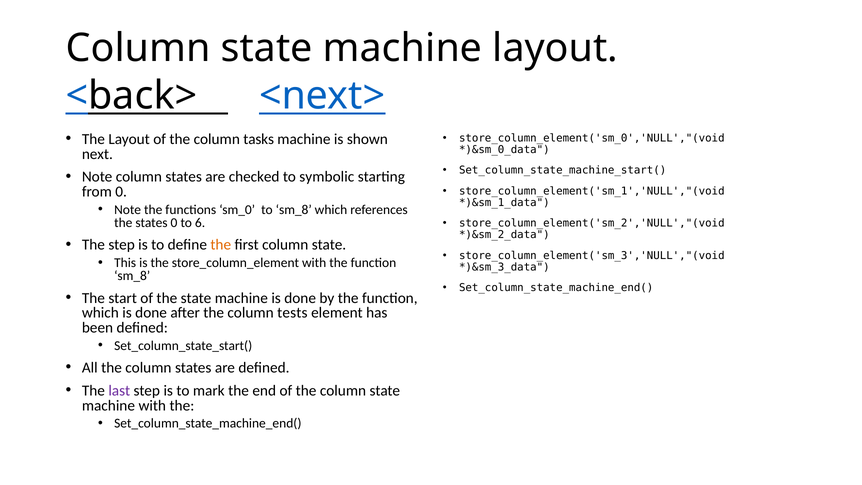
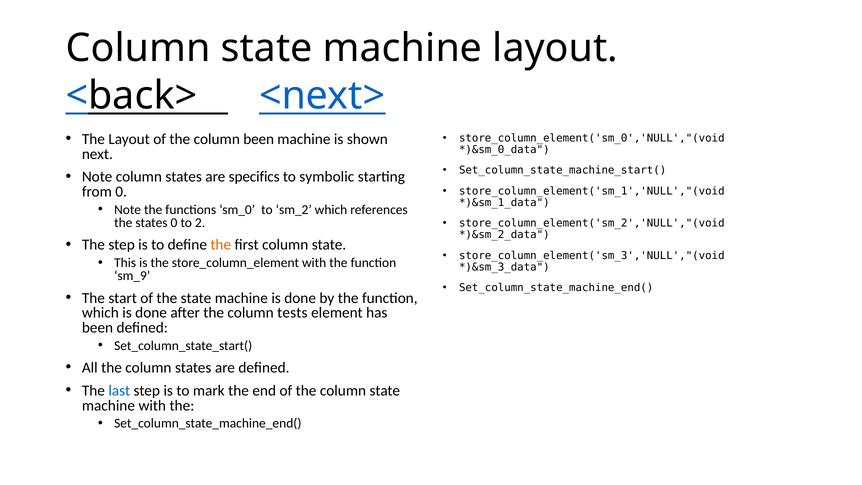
column tasks: tasks -> been
checked: checked -> specifics
to sm_8: sm_8 -> sm_2
6: 6 -> 2
sm_8 at (132, 276): sm_8 -> sm_9
last colour: purple -> blue
